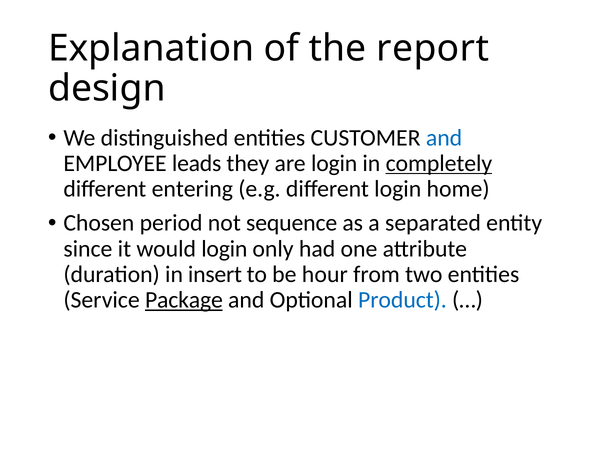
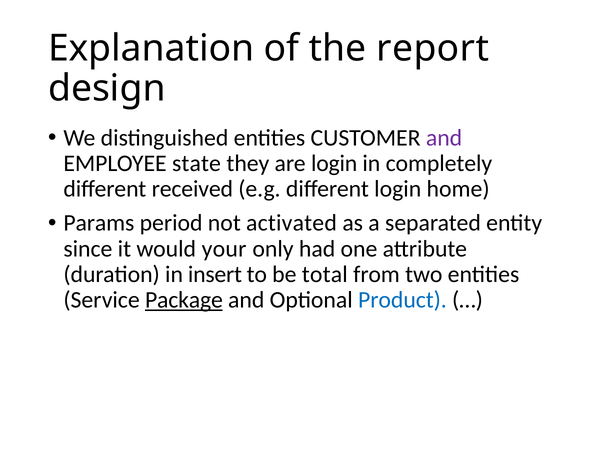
and at (444, 138) colour: blue -> purple
leads: leads -> state
completely underline: present -> none
entering: entering -> received
Chosen: Chosen -> Params
sequence: sequence -> activated
would login: login -> your
hour: hour -> total
